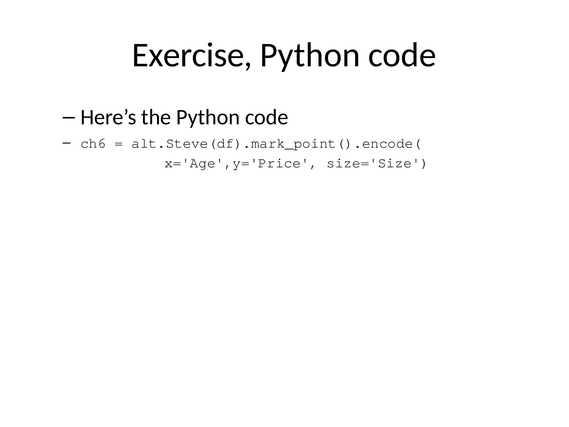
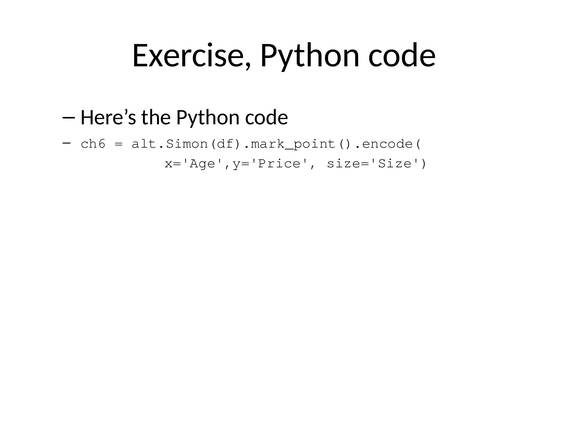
alt.Steve(df).mark_point().encode(: alt.Steve(df).mark_point().encode( -> alt.Simon(df).mark_point().encode(
